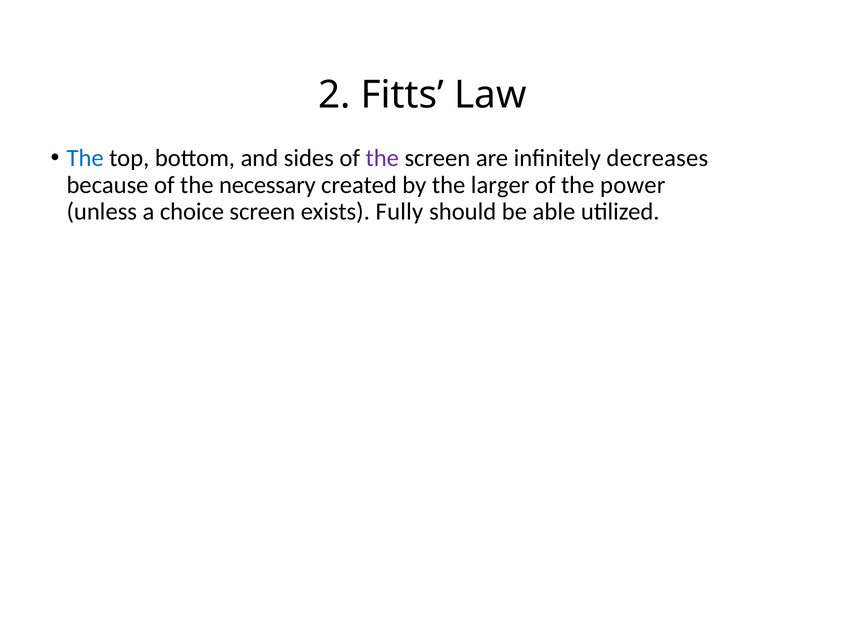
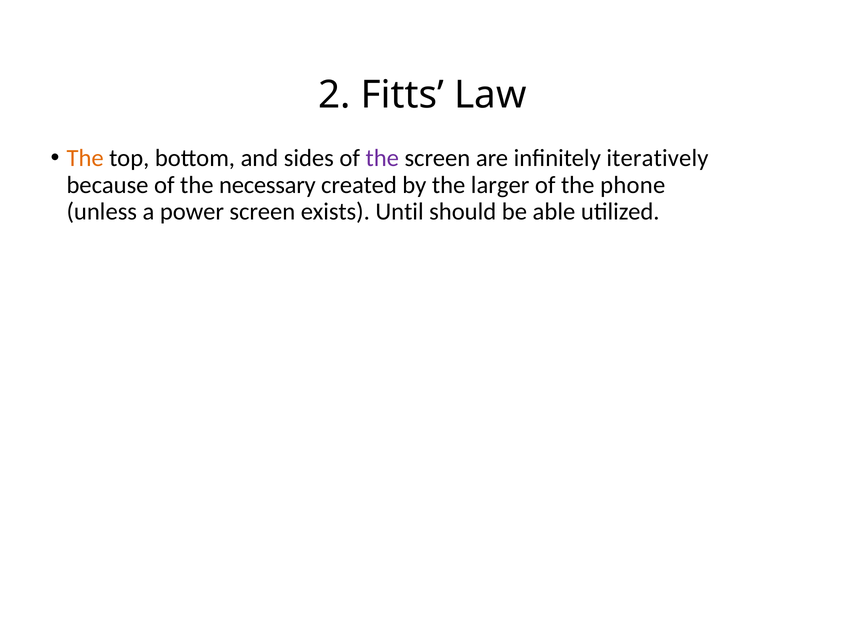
The at (85, 158) colour: blue -> orange
decreases: decreases -> iteratively
power: power -> phone
choice: choice -> power
Fully: Fully -> Until
